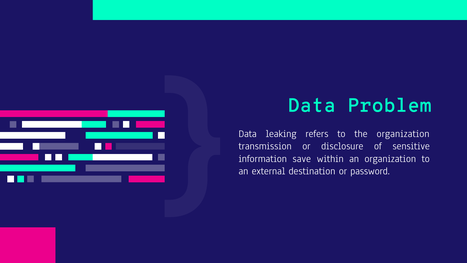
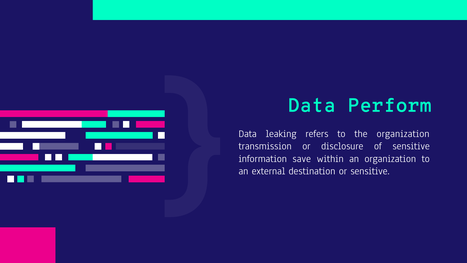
Problem: Problem -> Perform
or password: password -> sensitive
